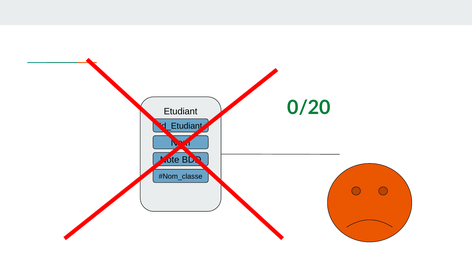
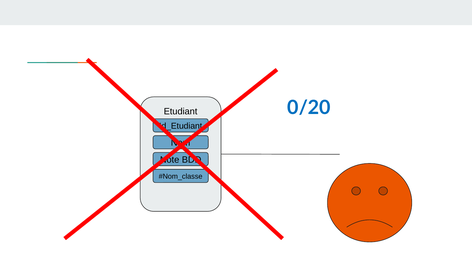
0/20 colour: green -> blue
